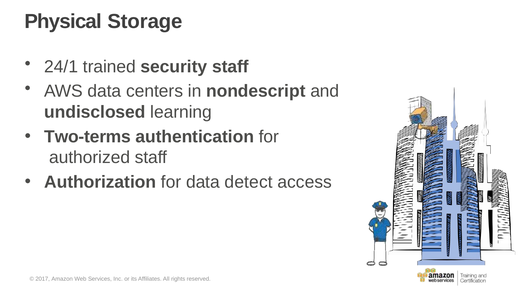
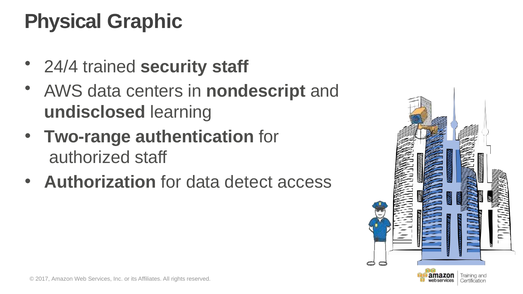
Storage: Storage -> Graphic
24/1: 24/1 -> 24/4
Two-terms: Two-terms -> Two-range
